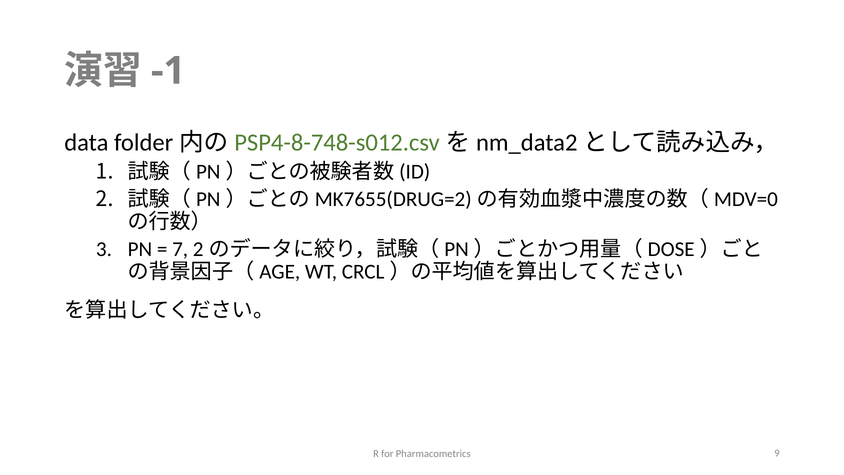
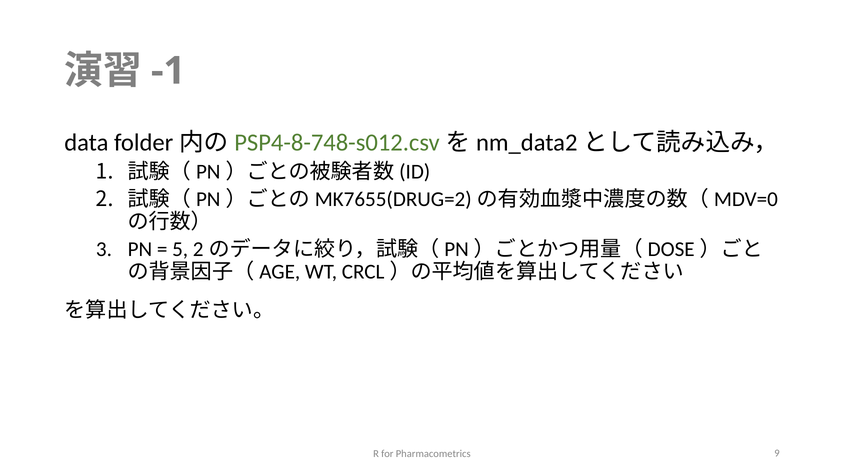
7: 7 -> 5
